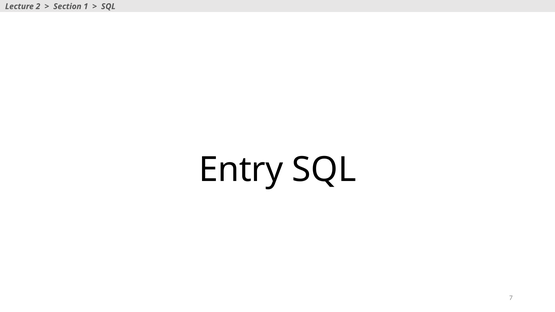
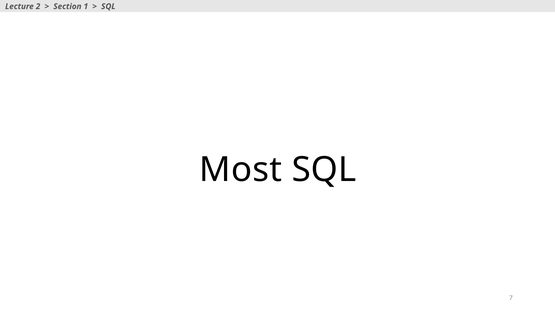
Entry: Entry -> Most
